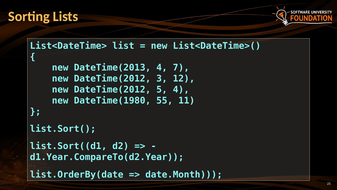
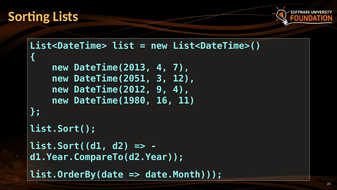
DateTime(2012 at (112, 79): DateTime(2012 -> DateTime(2051
5: 5 -> 9
55: 55 -> 16
